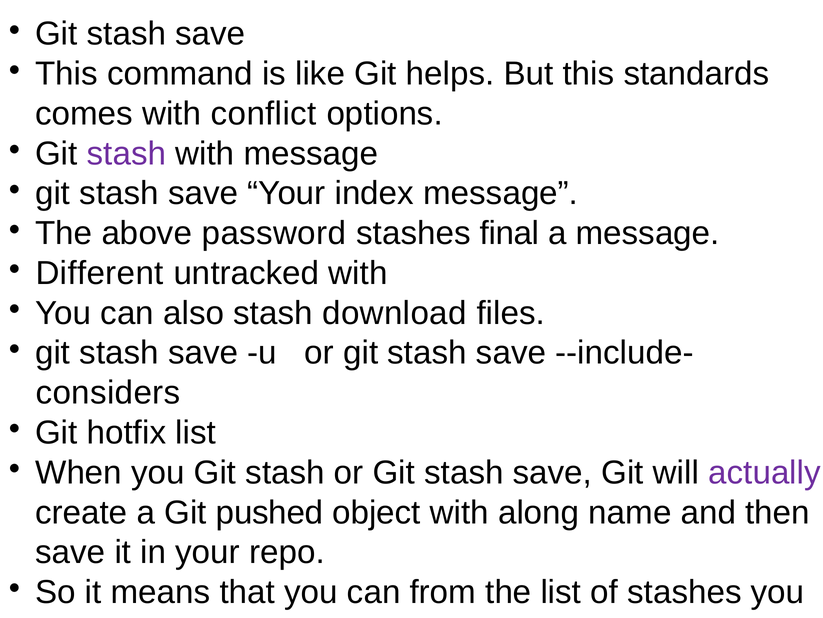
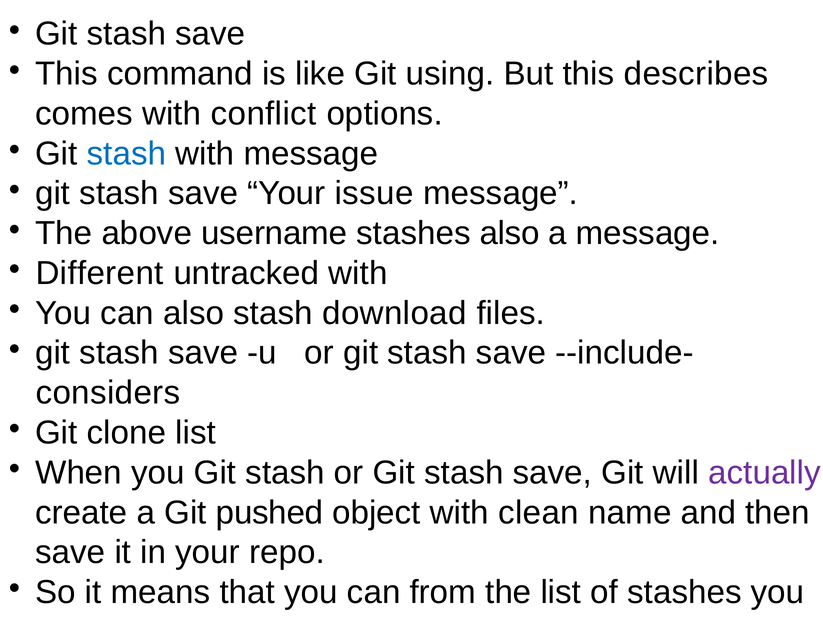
helps: helps -> using
standards: standards -> describes
stash at (126, 153) colour: purple -> blue
index: index -> issue
password: password -> username
stashes final: final -> also
hotfix: hotfix -> clone
along: along -> clean
